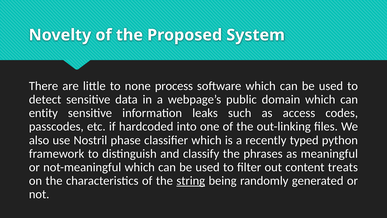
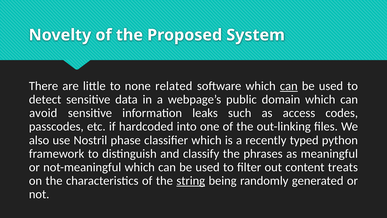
process: process -> related
can at (289, 86) underline: none -> present
entity: entity -> avoid
